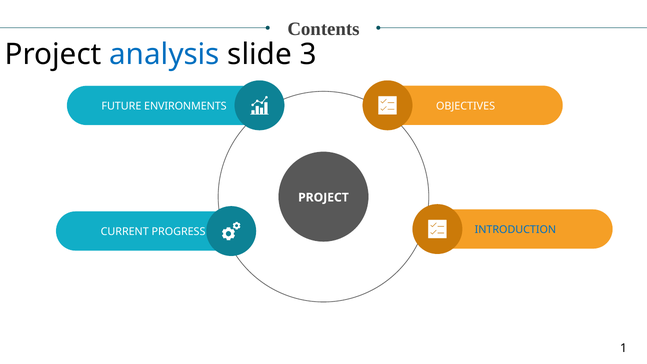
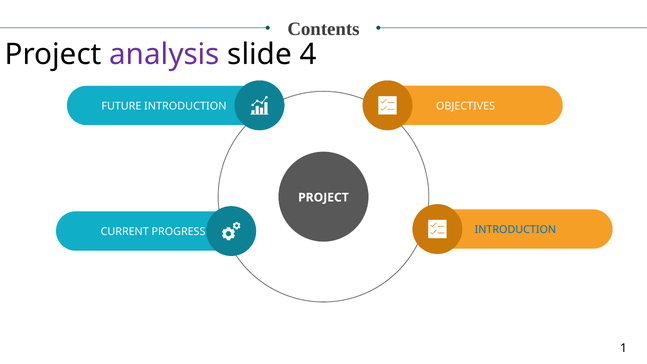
analysis colour: blue -> purple
3: 3 -> 4
FUTURE ENVIRONMENTS: ENVIRONMENTS -> INTRODUCTION
